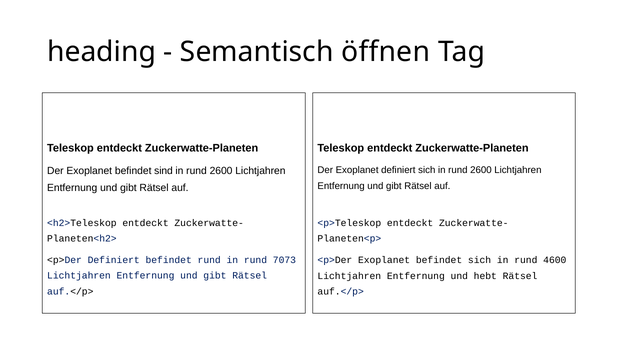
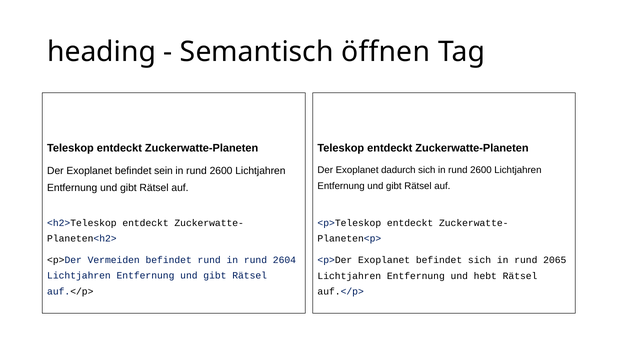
Exoplanet definiert: definiert -> dadurch
sind: sind -> sein
<p>Der Definiert: Definiert -> Vermeiden
7073: 7073 -> 2604
4600: 4600 -> 2065
